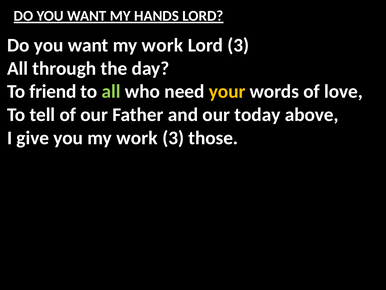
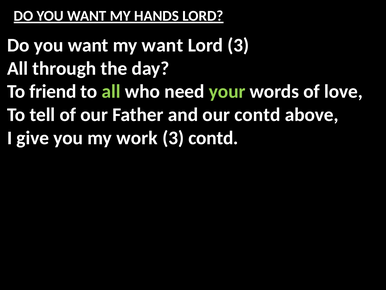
want my work: work -> want
your colour: yellow -> light green
our today: today -> contd
3 those: those -> contd
